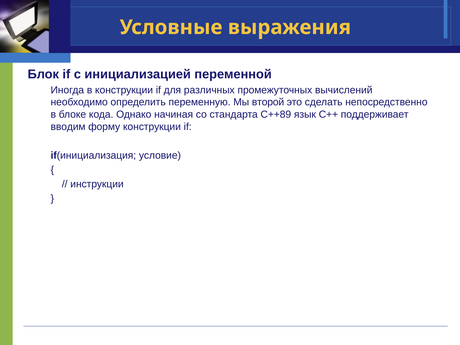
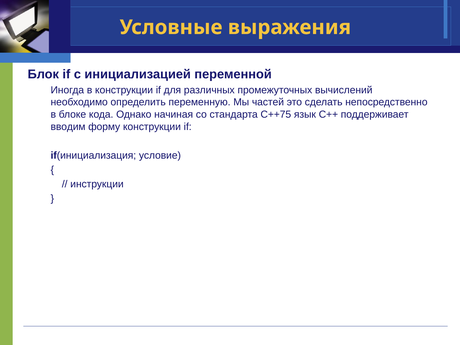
второй: второй -> частей
C++89: C++89 -> C++75
